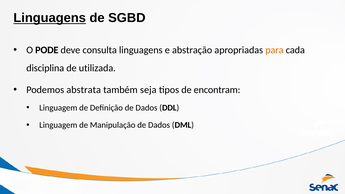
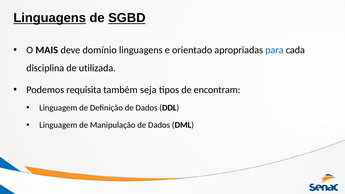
SGBD underline: none -> present
PODE: PODE -> MAIS
consulta: consulta -> domínio
abstração: abstração -> orientado
para colour: orange -> blue
abstrata: abstrata -> requisita
